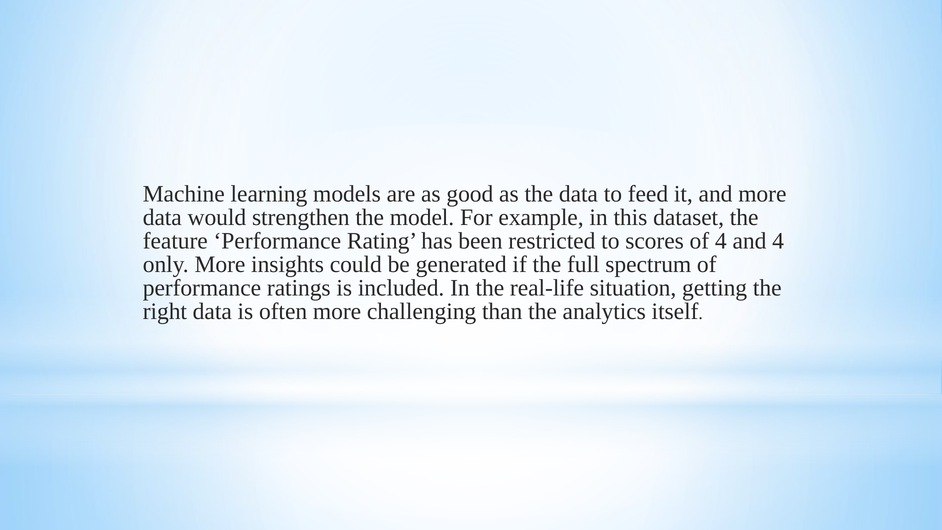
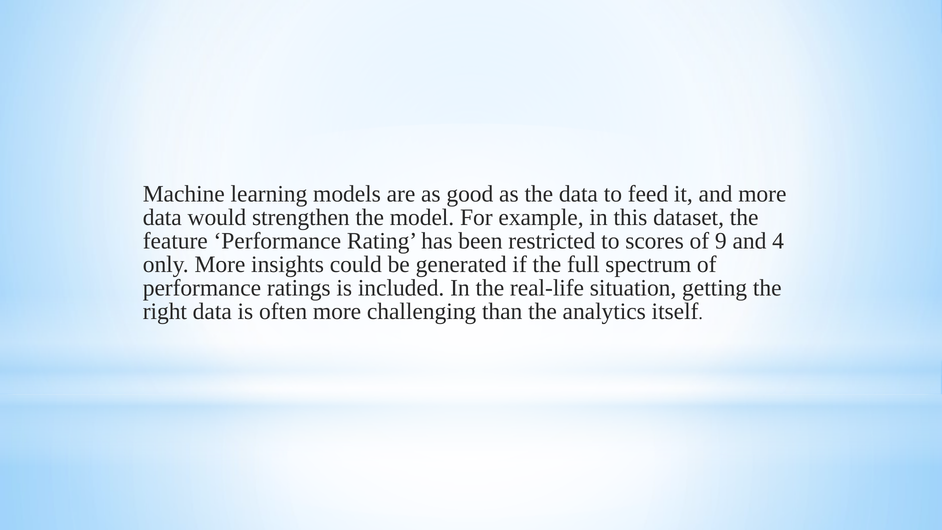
of 4: 4 -> 9
